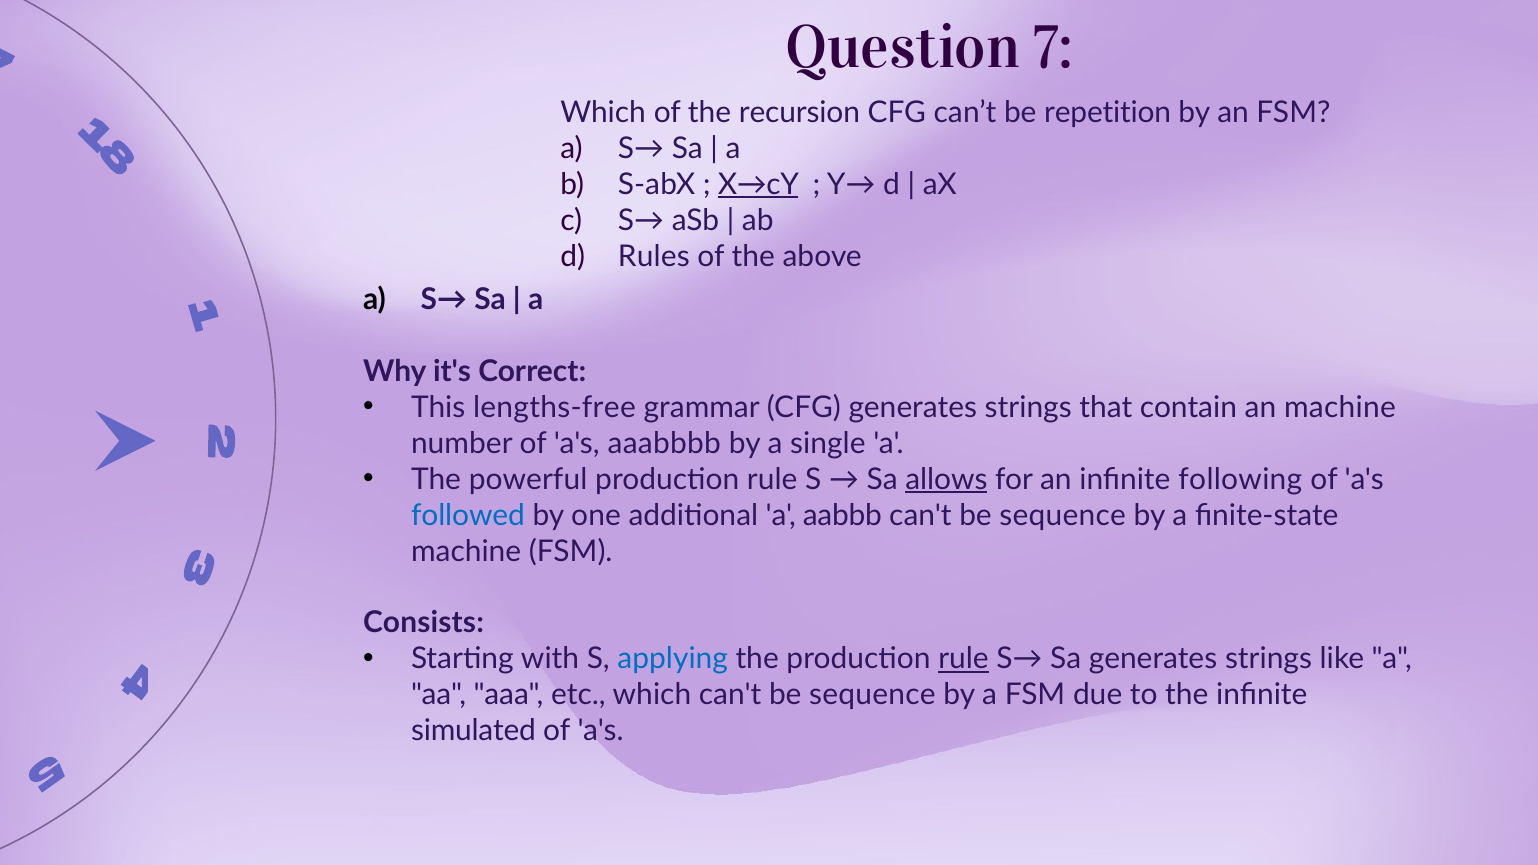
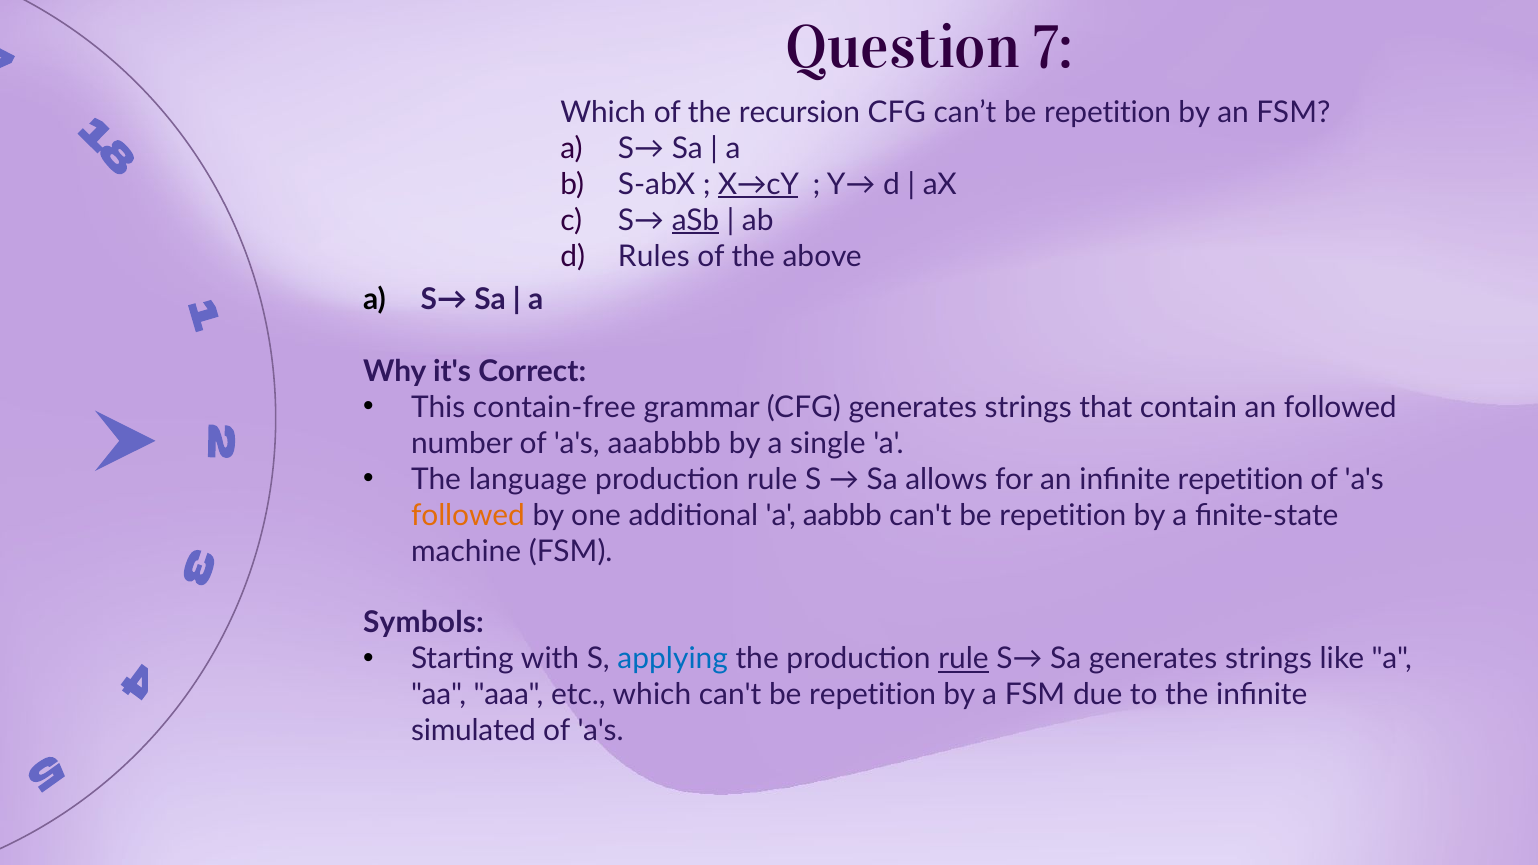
aSb underline: none -> present
lengths-free: lengths-free -> contain-free
an machine: machine -> followed
powerful: powerful -> language
allows underline: present -> none
infinite following: following -> repetition
followed at (468, 515) colour: blue -> orange
sequence at (1063, 515): sequence -> repetition
Consists: Consists -> Symbols
which can't be sequence: sequence -> repetition
